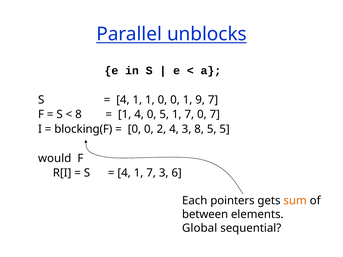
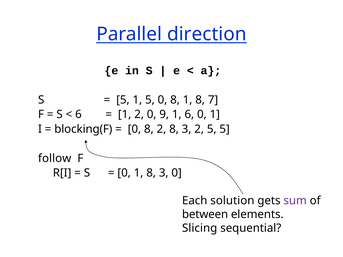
unblocks: unblocks -> direction
4 at (123, 100): 4 -> 5
1 1: 1 -> 5
0 at (175, 100): 0 -> 8
9 at (200, 100): 9 -> 8
8 at (78, 115): 8 -> 6
1 4: 4 -> 2
0 5: 5 -> 9
7 at (189, 115): 7 -> 6
7 at (215, 115): 7 -> 1
0 at (149, 129): 0 -> 8
2 4: 4 -> 8
3 8: 8 -> 2
would: would -> follow
4 at (124, 173): 4 -> 0
7 at (151, 173): 7 -> 8
3 6: 6 -> 0
pointers: pointers -> solution
sum colour: orange -> purple
Global: Global -> Slicing
